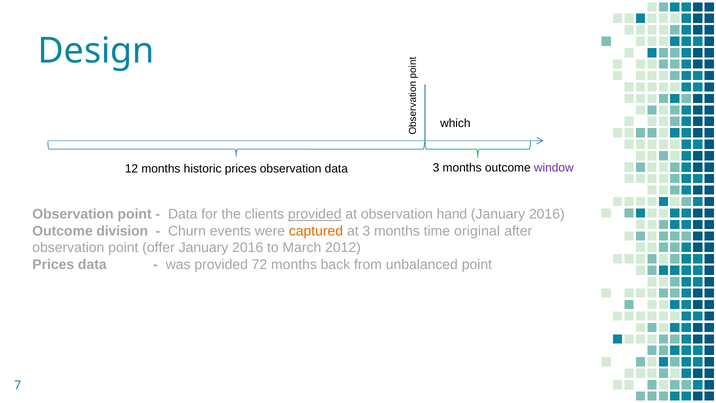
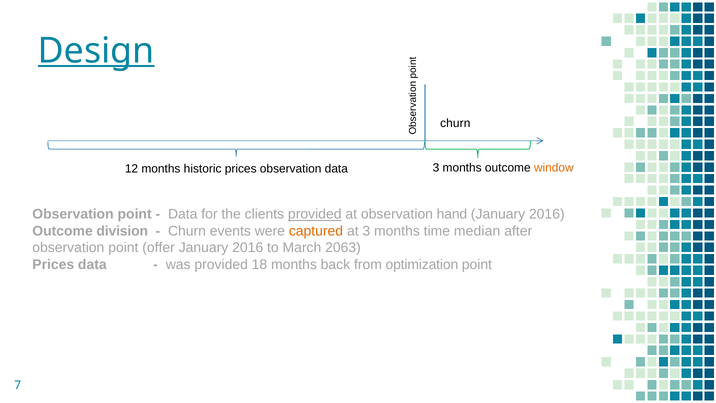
Design underline: none -> present
which at (455, 123): which -> churn
window colour: purple -> orange
original: original -> median
2012: 2012 -> 2063
72: 72 -> 18
unbalanced: unbalanced -> optimization
